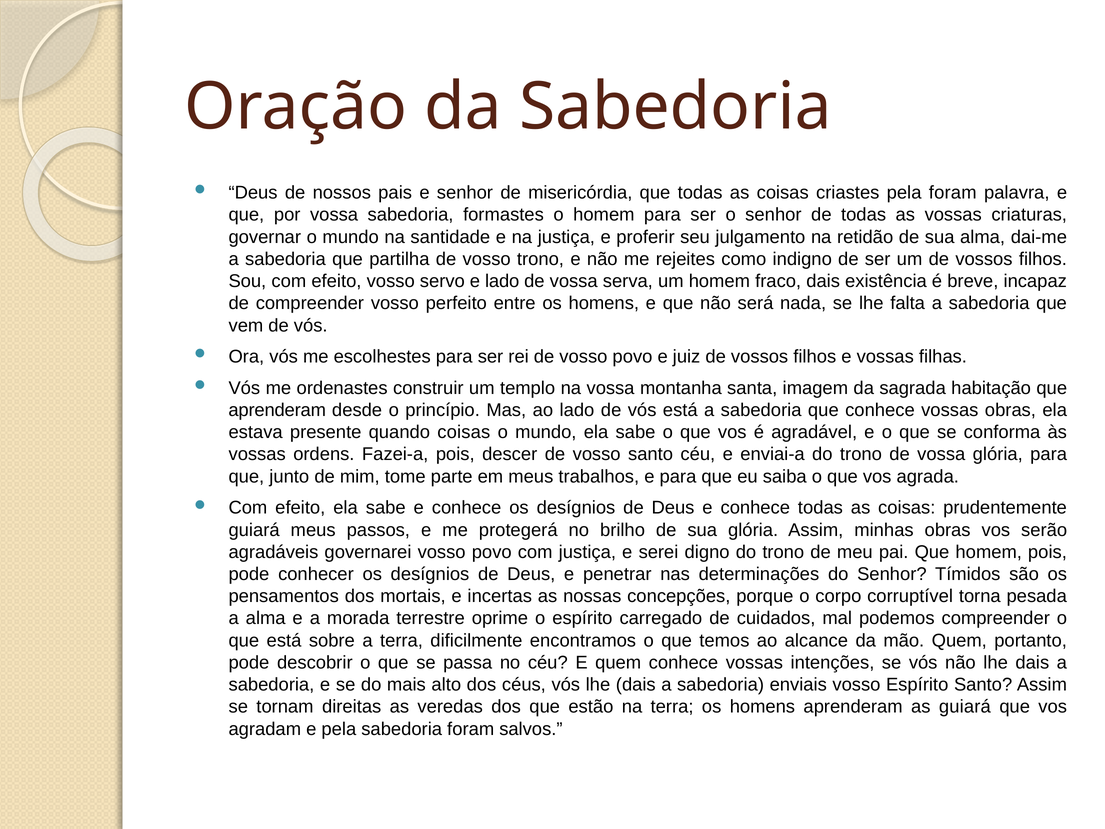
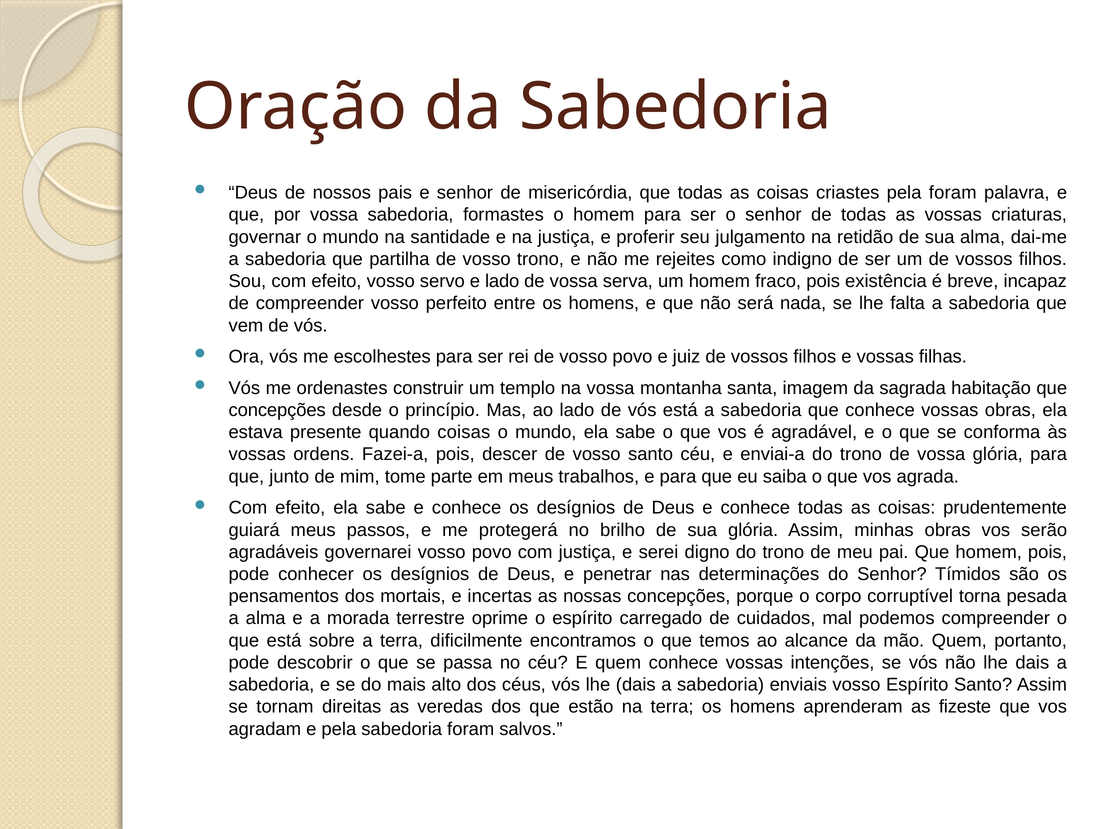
fraco dais: dais -> pois
aprenderam at (277, 410): aprenderam -> concepções
as guiará: guiará -> fizeste
